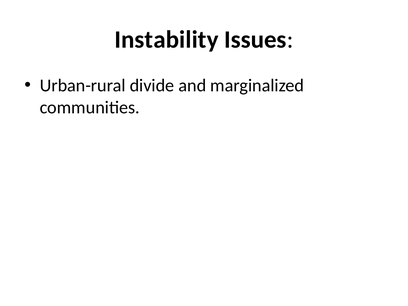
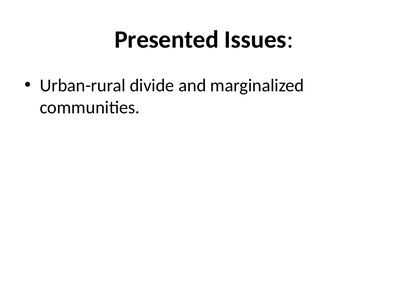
Instability: Instability -> Presented
